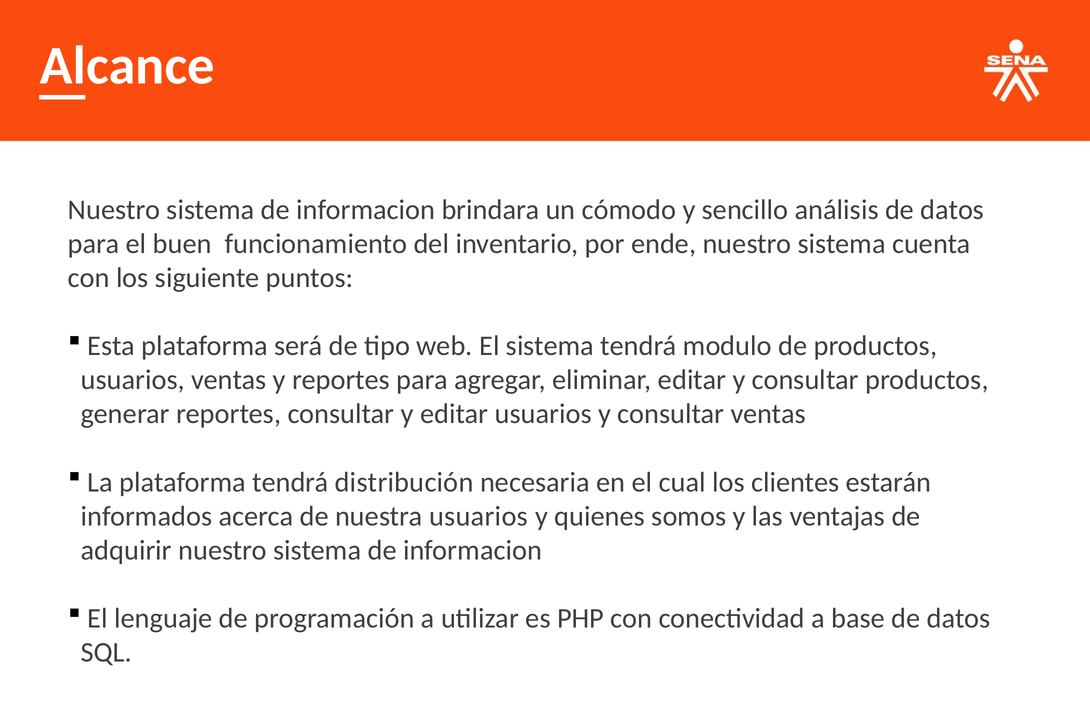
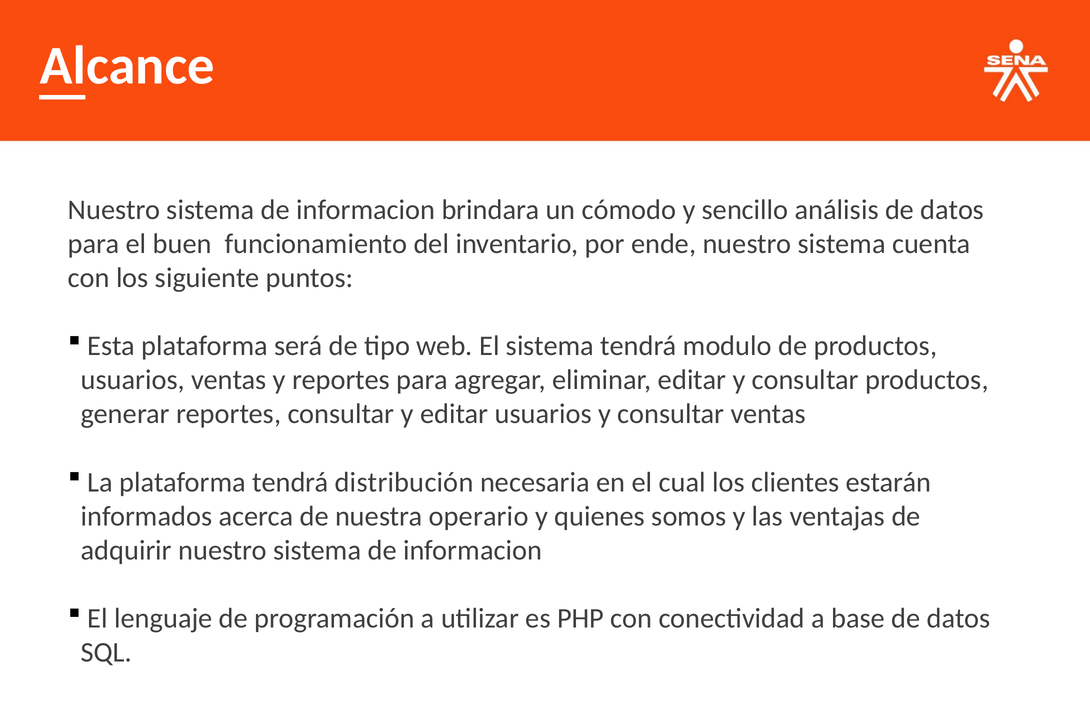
nuestra usuarios: usuarios -> operario
